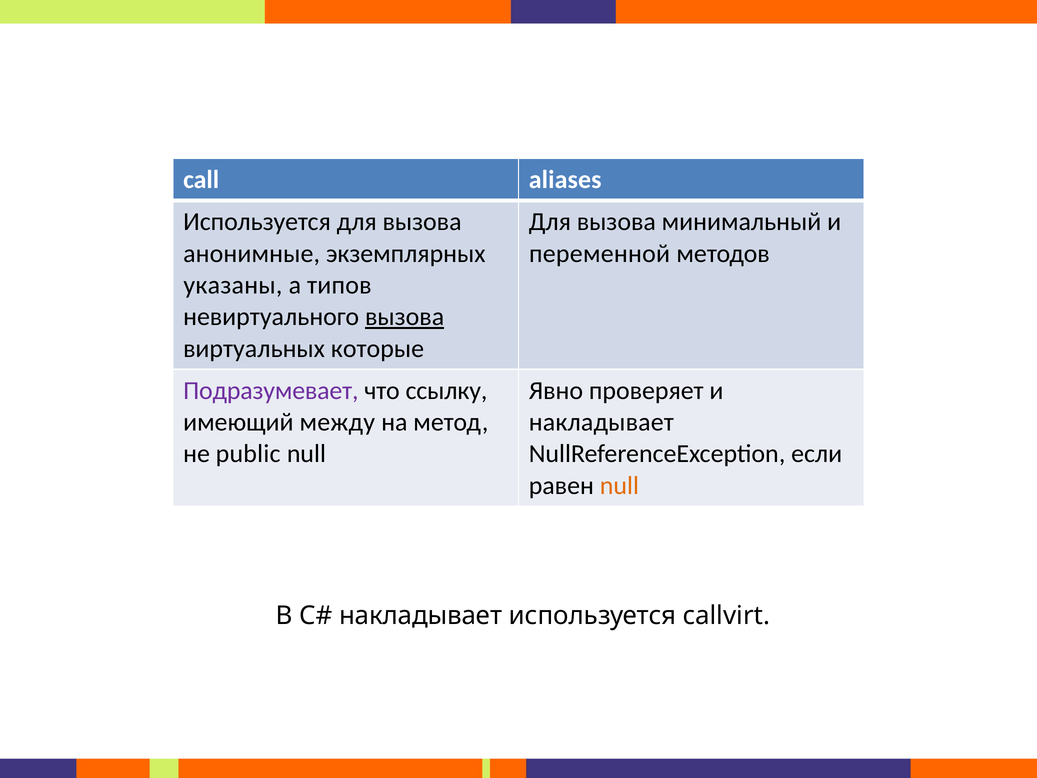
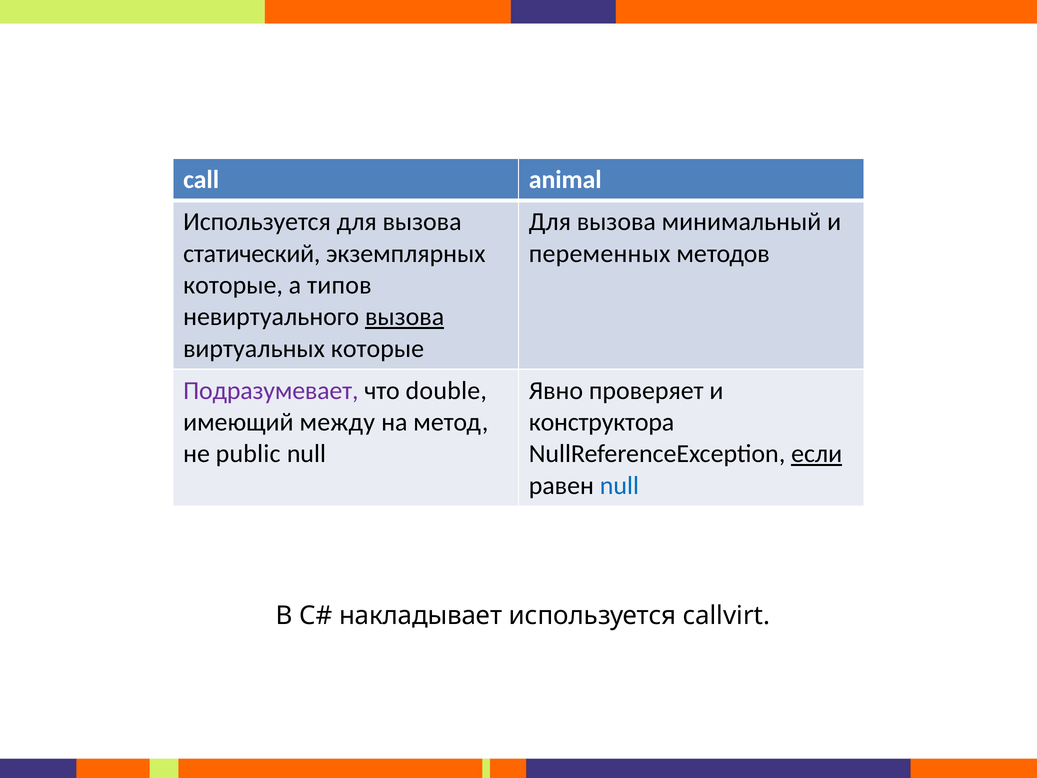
aliases: aliases -> animal
анонимные: анонимные -> статический
переменной: переменной -> переменных
указаны at (233, 285): указаны -> которые
ссылку: ссылку -> double
накладывает at (601, 422): накладывает -> конструктора
если underline: none -> present
null at (619, 485) colour: orange -> blue
